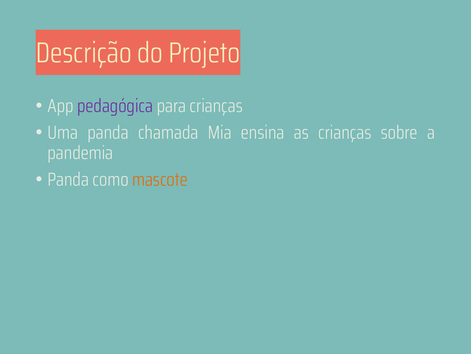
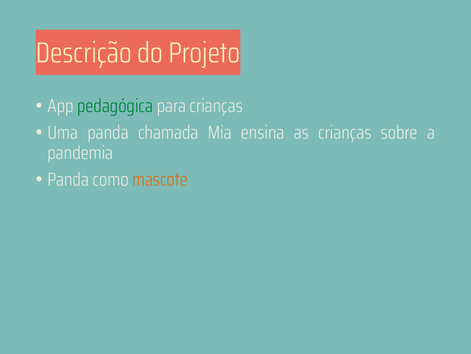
pedagógica colour: purple -> green
